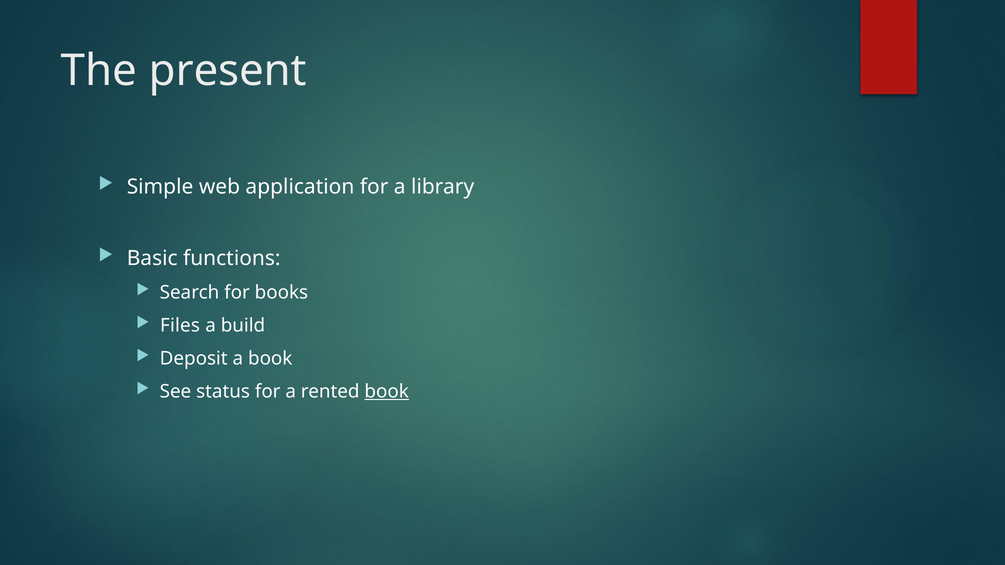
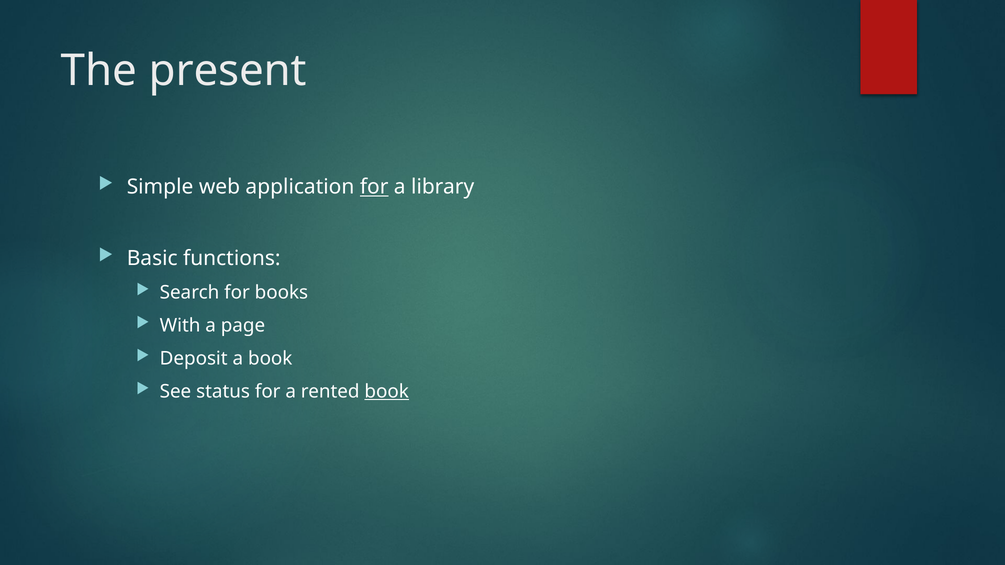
for at (374, 187) underline: none -> present
Files: Files -> With
build: build -> page
